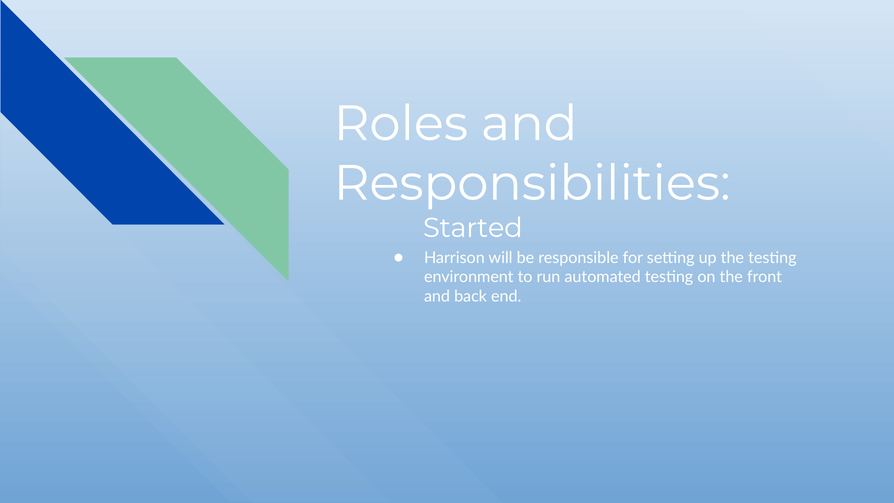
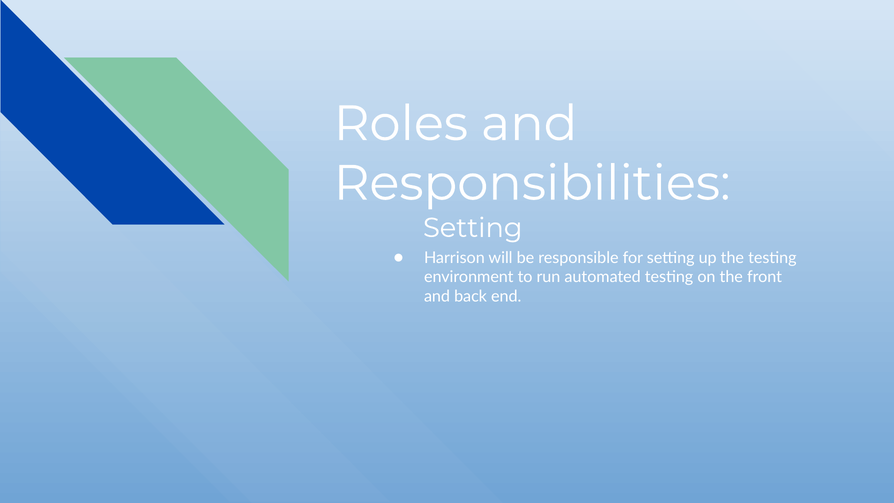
Started at (473, 228): Started -> Setting
